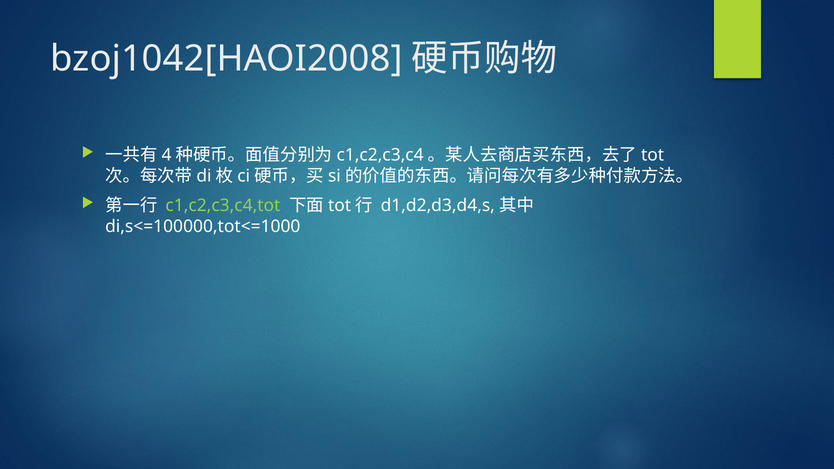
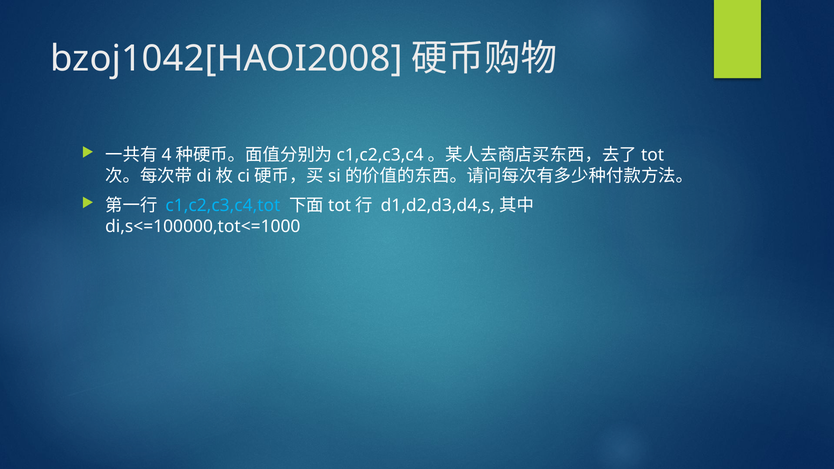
c1,c2,c3,c4,tot colour: light green -> light blue
